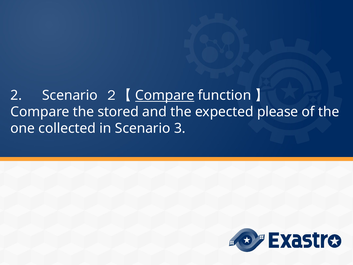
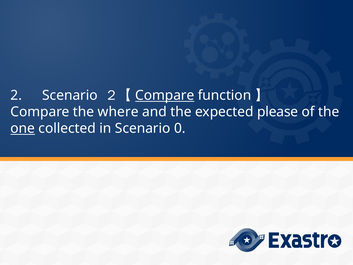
stored: stored -> where
one underline: none -> present
3: 3 -> 0
